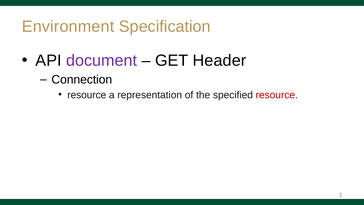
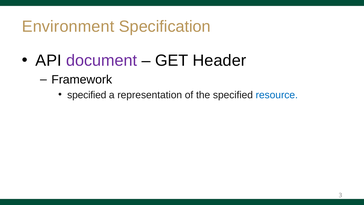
Connection: Connection -> Framework
resource at (87, 95): resource -> specified
resource at (277, 95) colour: red -> blue
